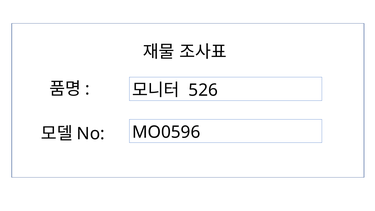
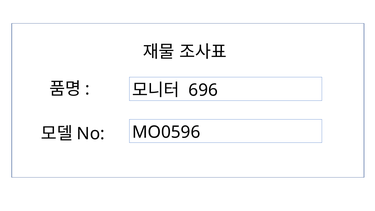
526: 526 -> 696
